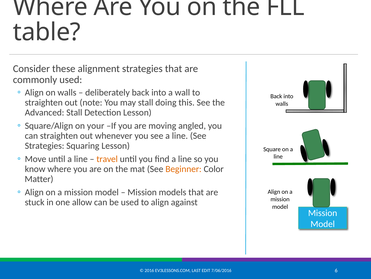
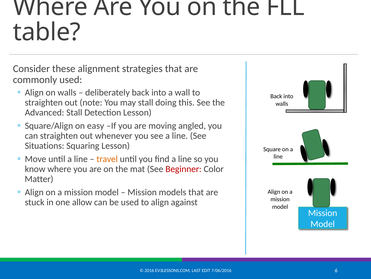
your: your -> easy
Strategies at (45, 145): Strategies -> Situations
Beginner colour: orange -> red
